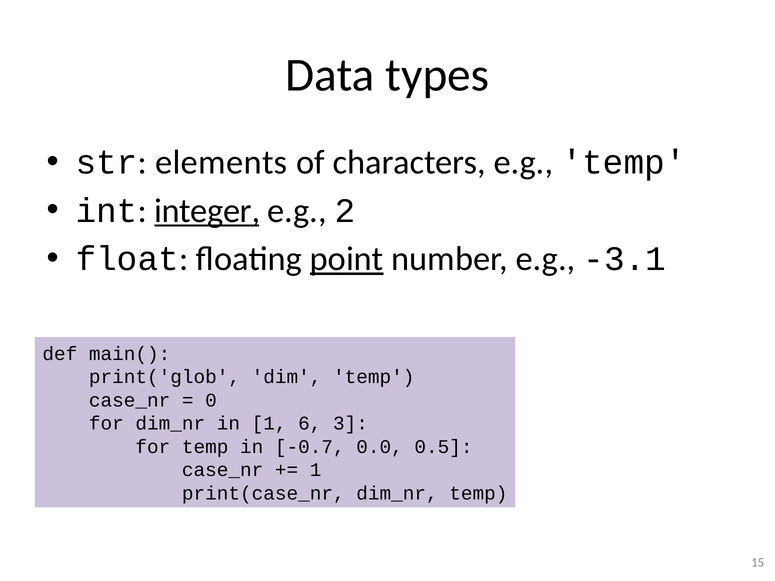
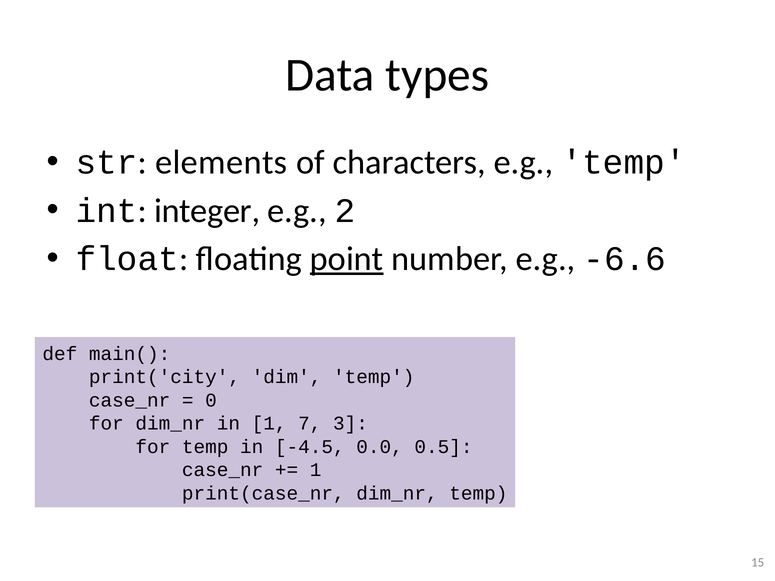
integer underline: present -> none
-3.1: -3.1 -> -6.6
print('glob: print('glob -> print('city
6: 6 -> 7
-0.7: -0.7 -> -4.5
